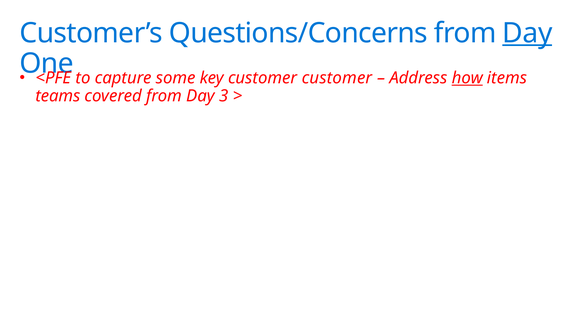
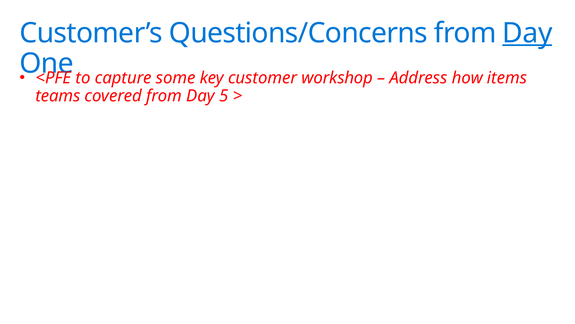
customer customer: customer -> workshop
how underline: present -> none
3: 3 -> 5
